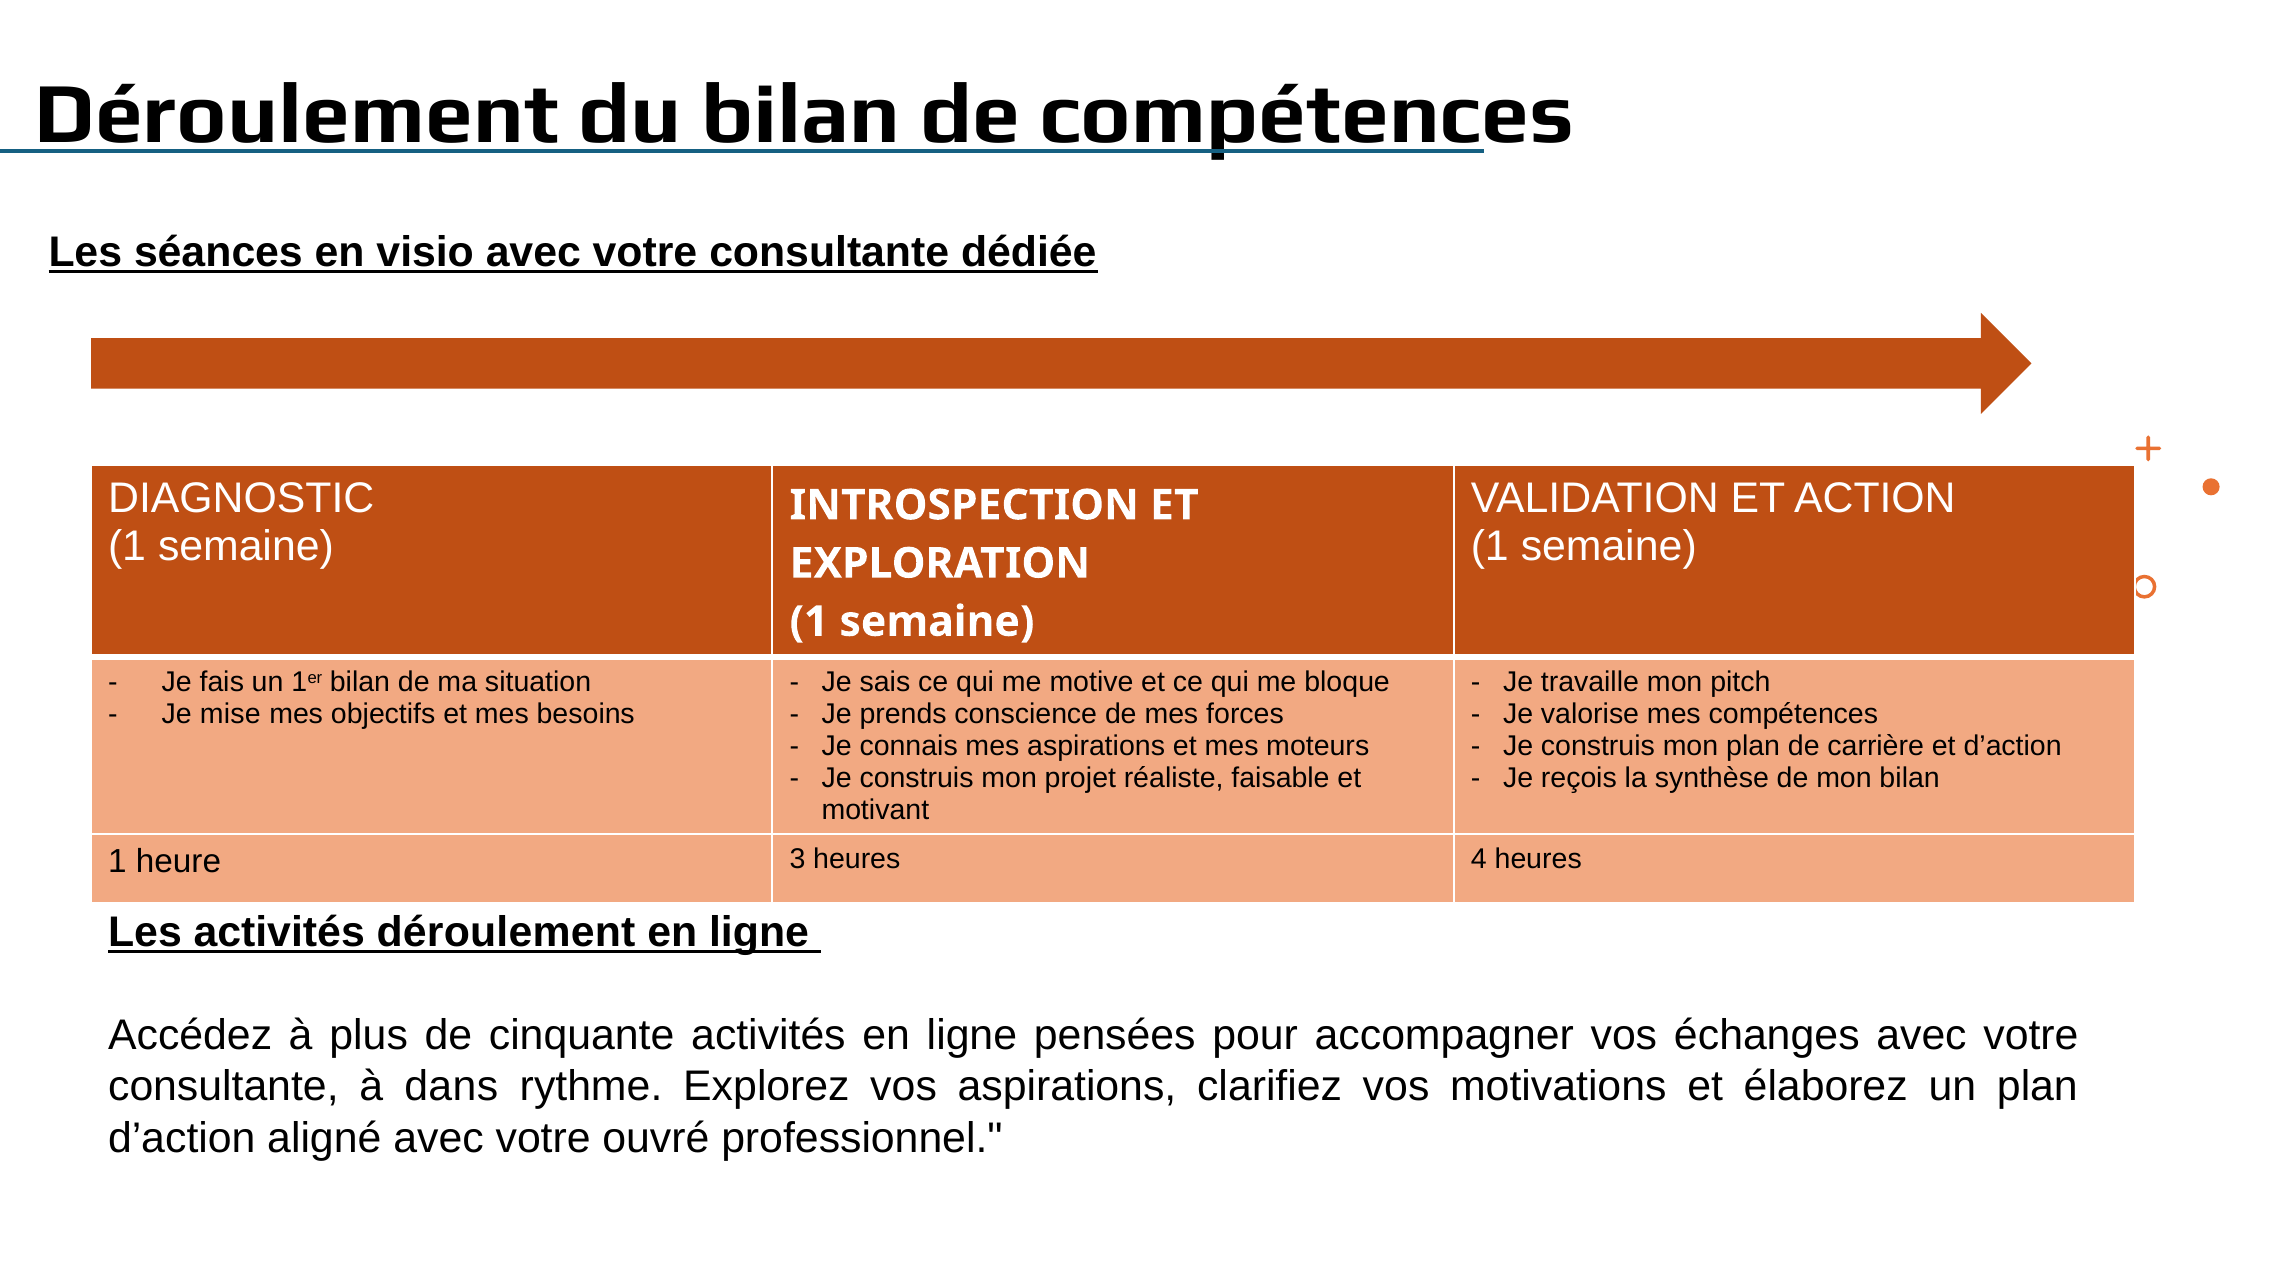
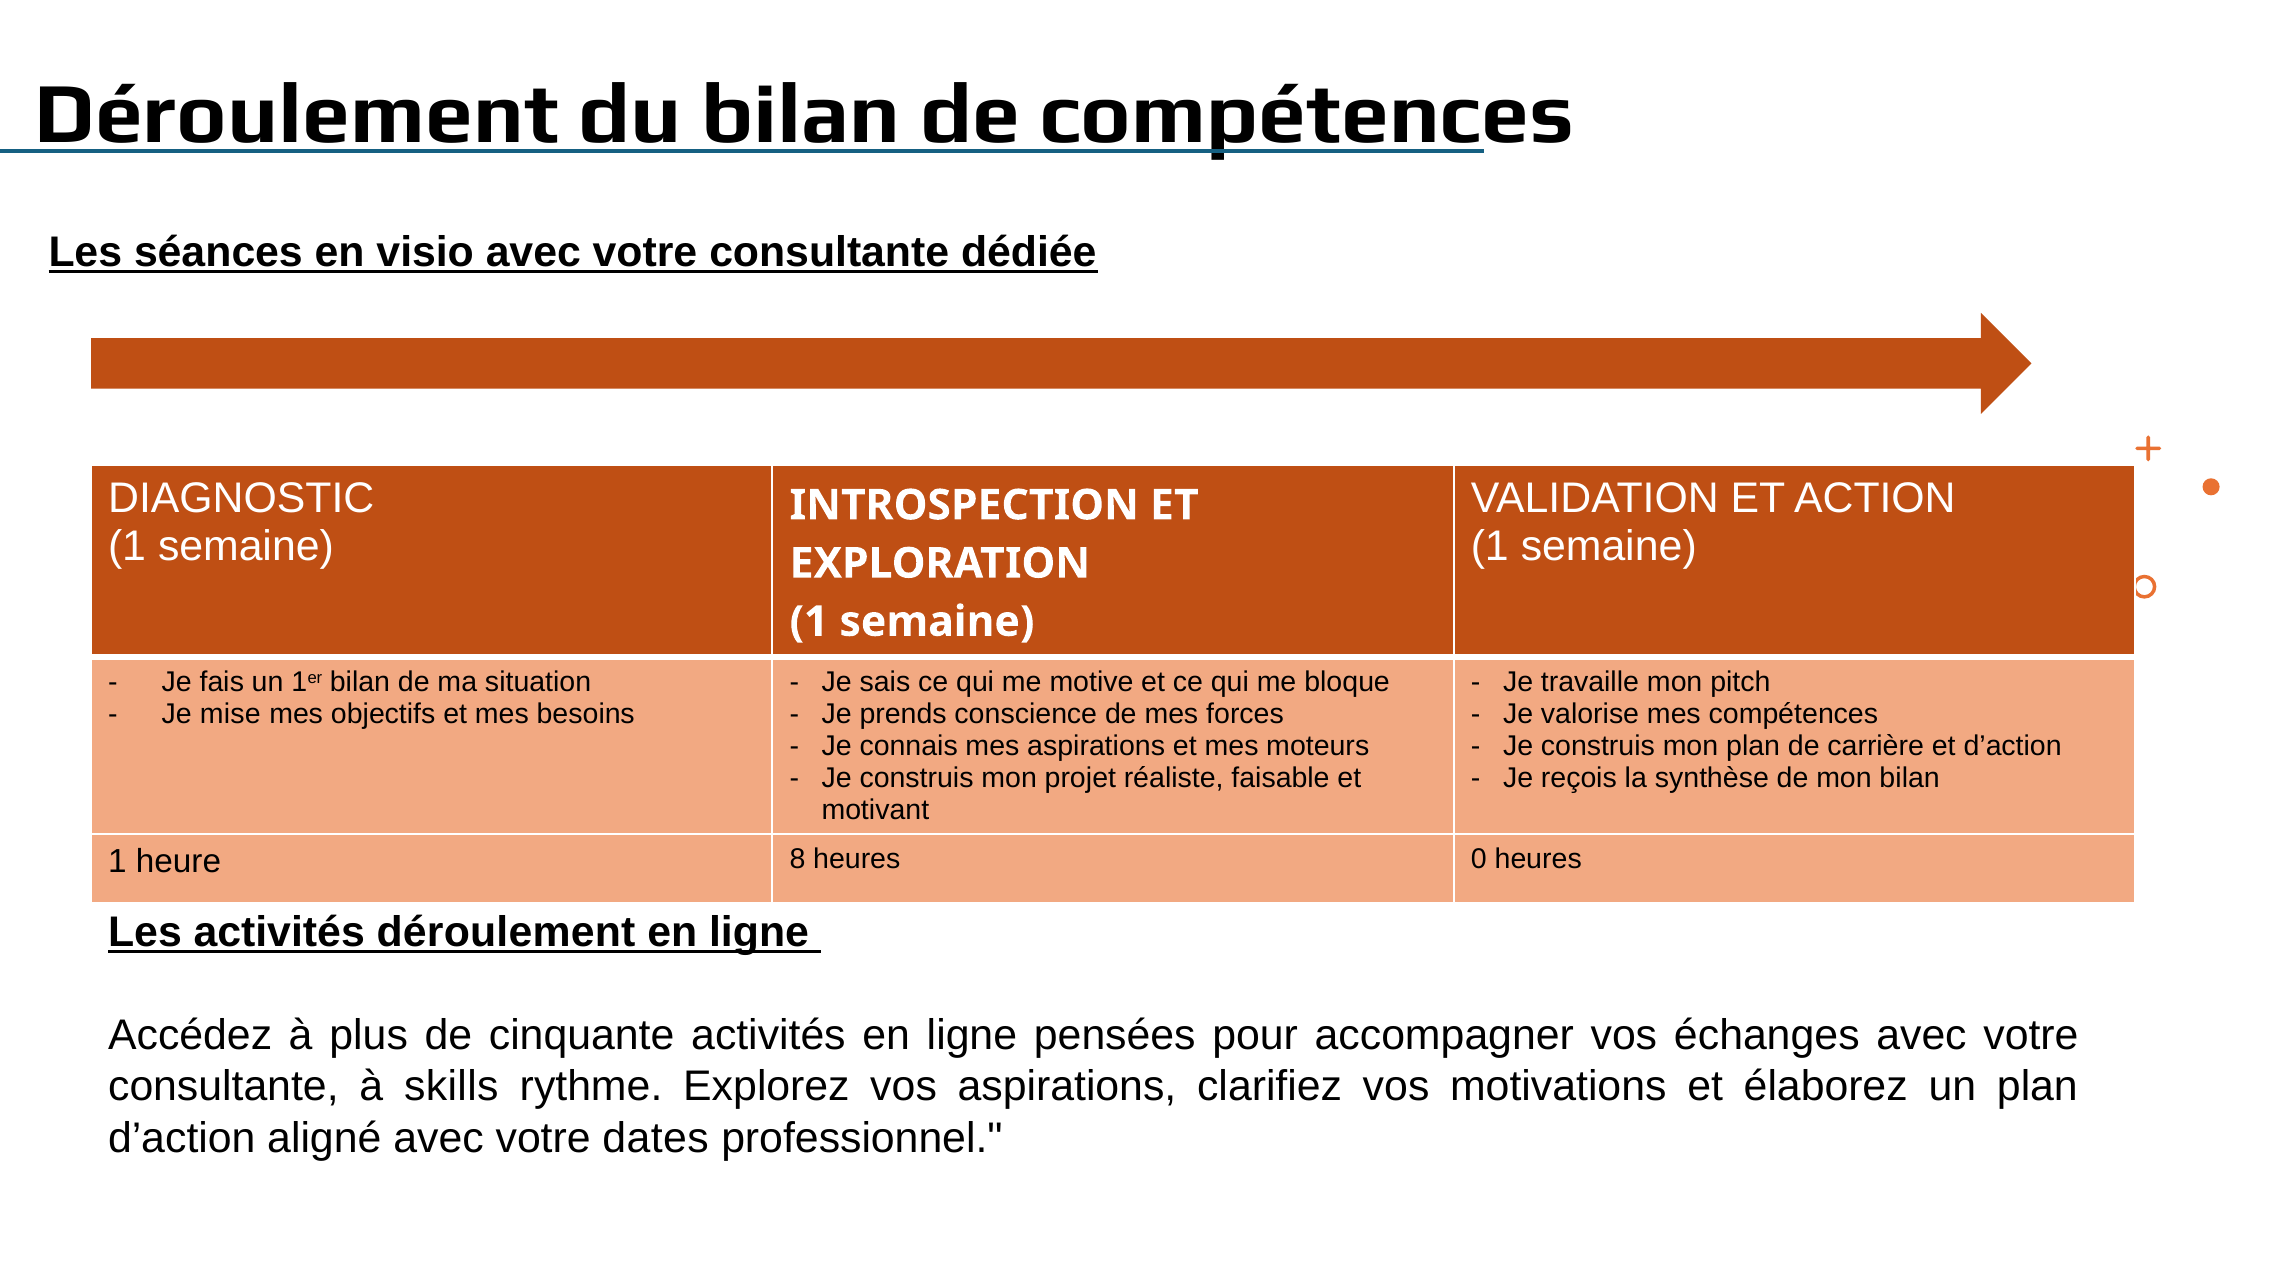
3: 3 -> 8
4: 4 -> 0
dans: dans -> skills
ouvré: ouvré -> dates
